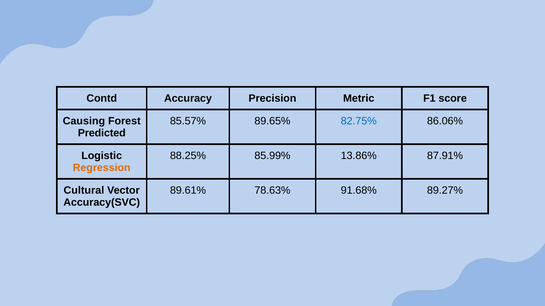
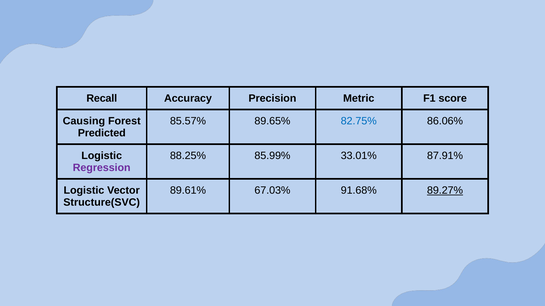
Contd: Contd -> Recall
13.86%: 13.86% -> 33.01%
Regression colour: orange -> purple
Cultural at (84, 191): Cultural -> Logistic
78.63%: 78.63% -> 67.03%
89.27% underline: none -> present
Accuracy(SVC: Accuracy(SVC -> Structure(SVC
